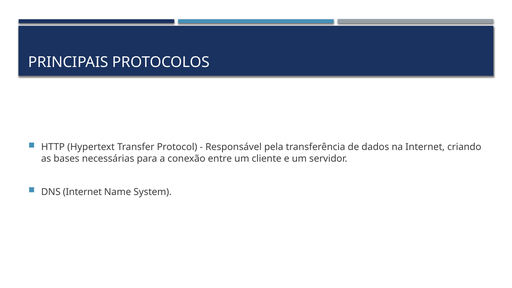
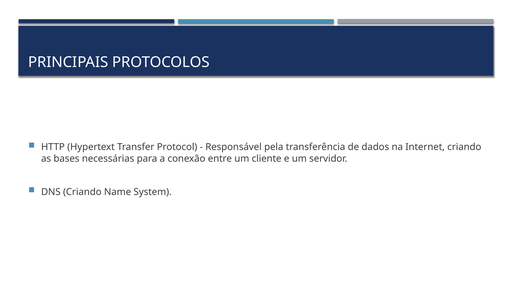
DNS Internet: Internet -> Criando
